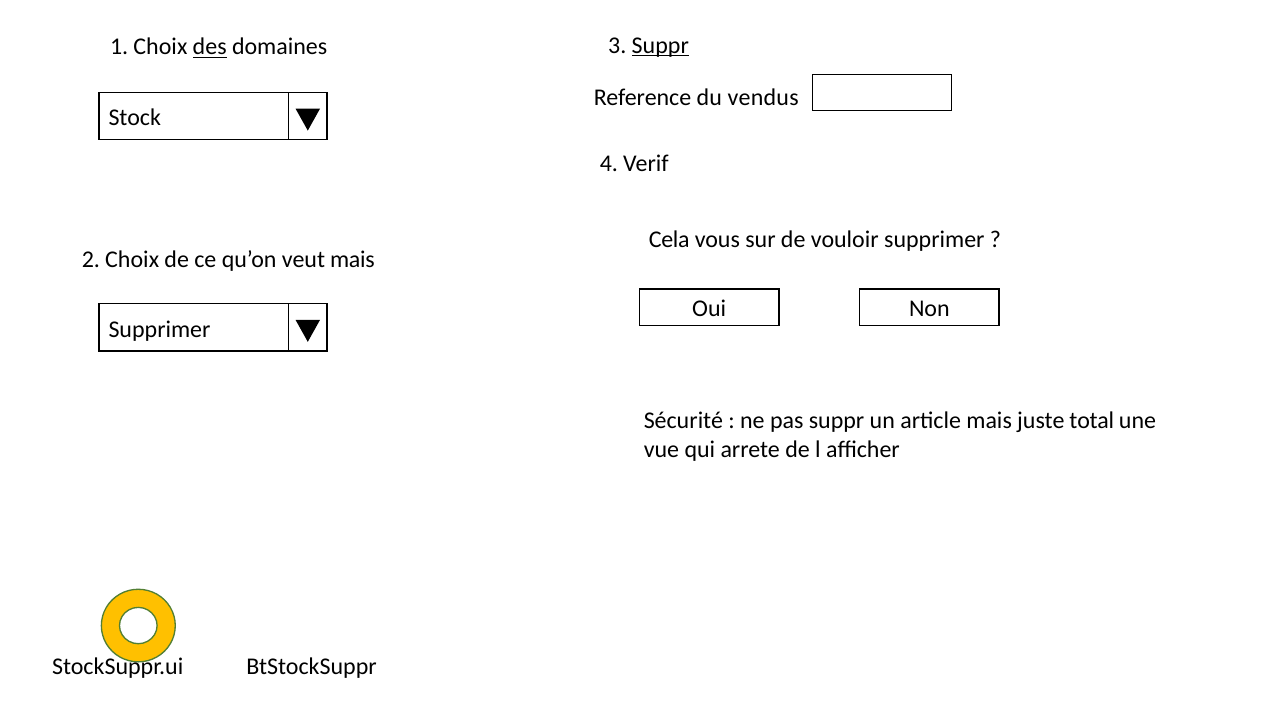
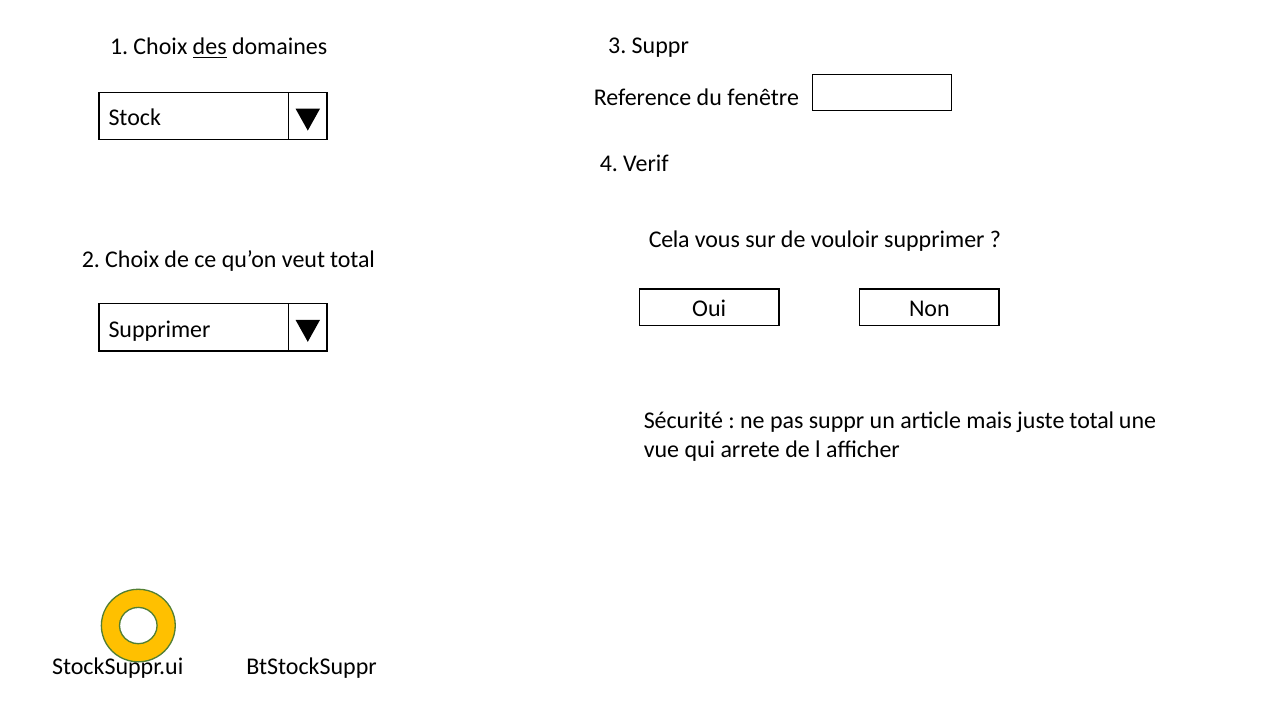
Suppr at (660, 45) underline: present -> none
vendus: vendus -> fenêtre
veut mais: mais -> total
